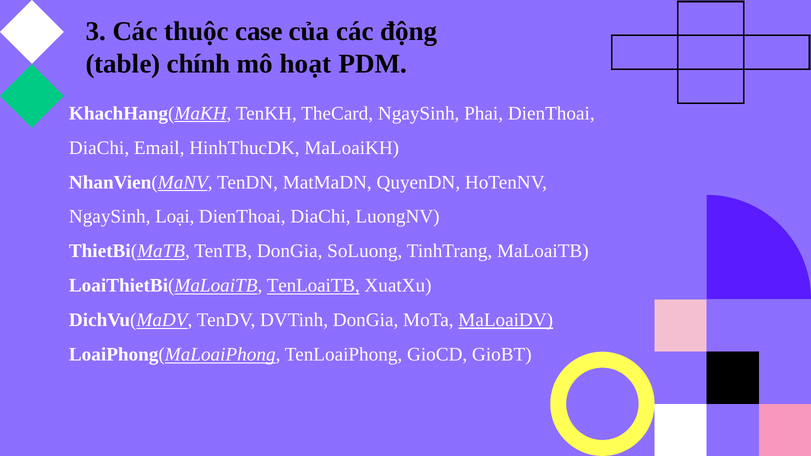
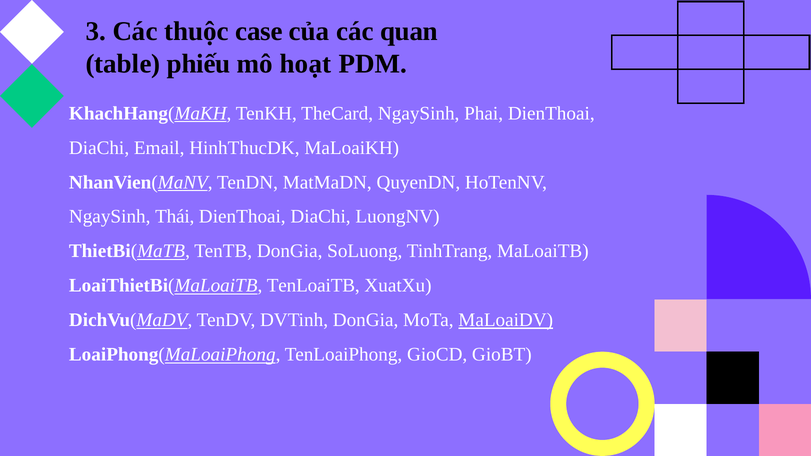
động: động -> quan
chính: chính -> phiếu
Loại: Loại -> Thái
TenLoaiTB underline: present -> none
